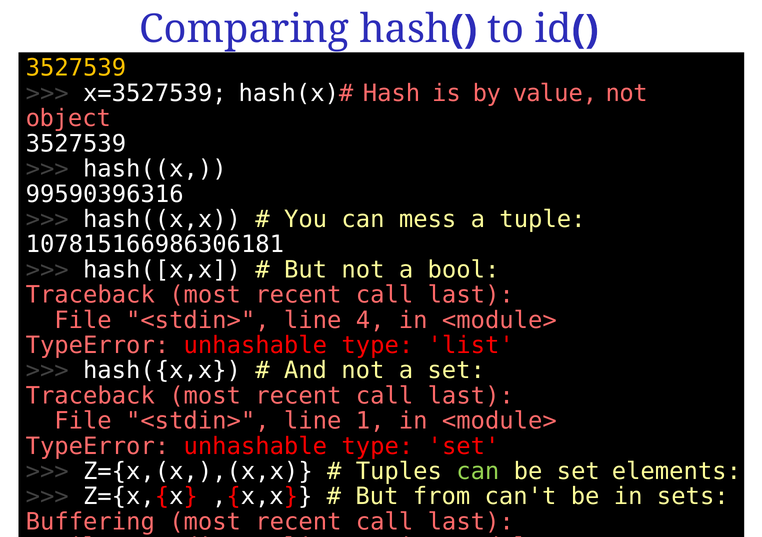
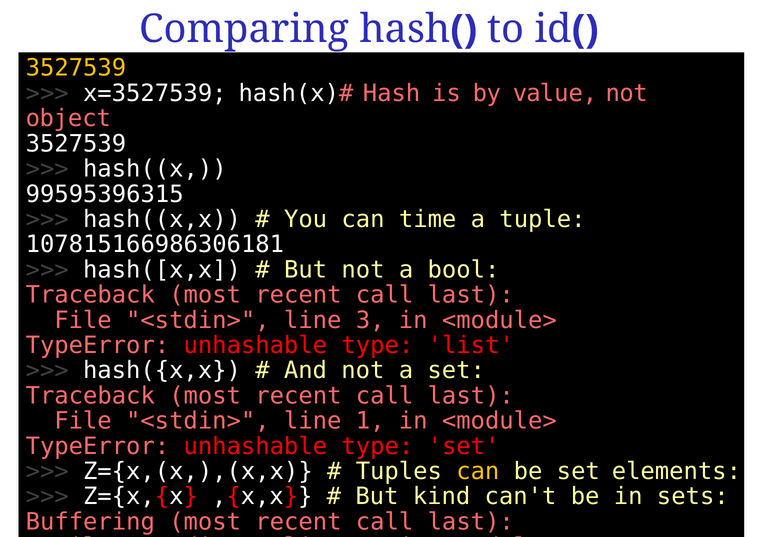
99590396316: 99590396316 -> 99595396315
mess: mess -> time
4: 4 -> 3
can at (478, 471) colour: light green -> yellow
from: from -> kind
